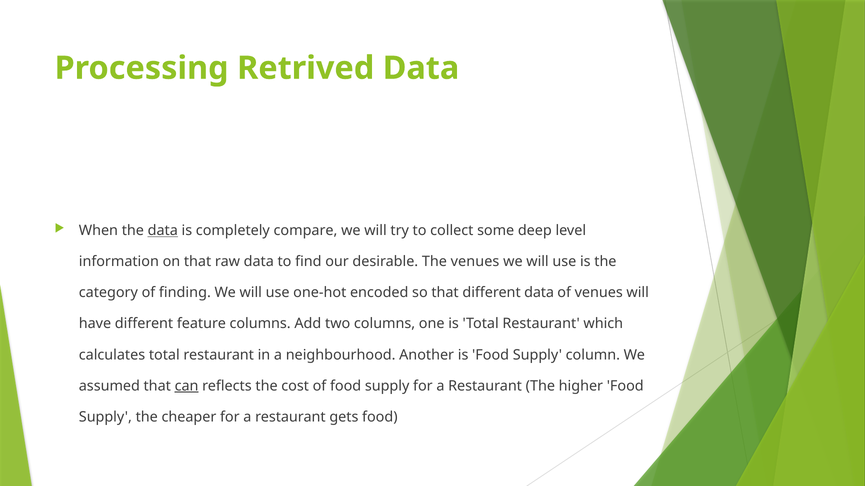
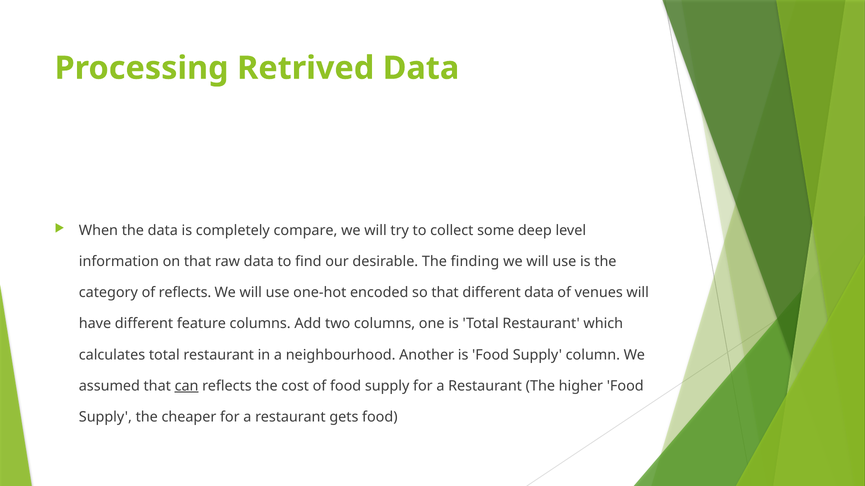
data at (163, 231) underline: present -> none
The venues: venues -> finding
of finding: finding -> reflects
